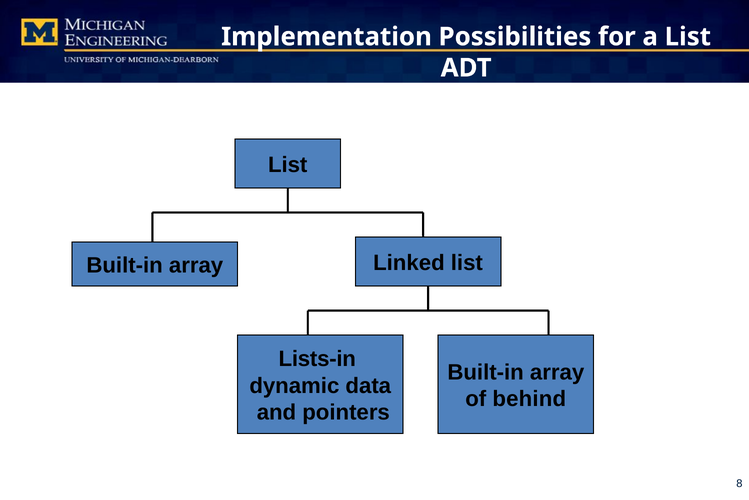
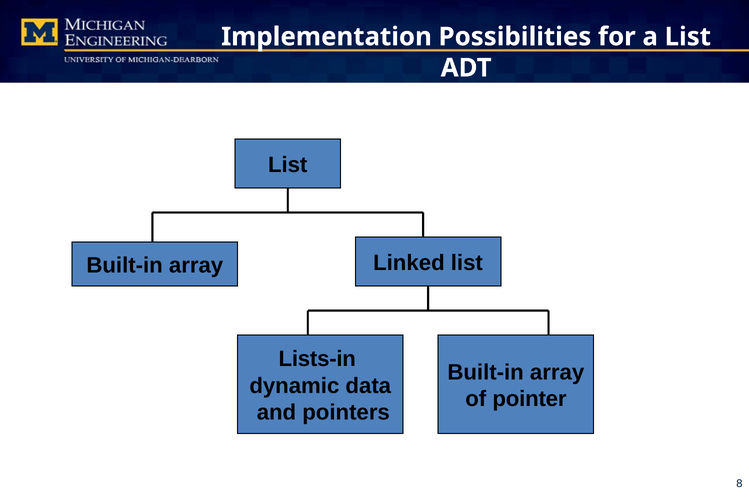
behind: behind -> pointer
